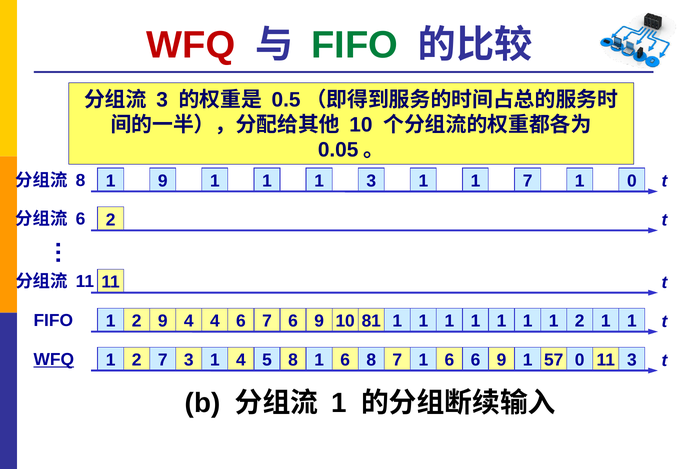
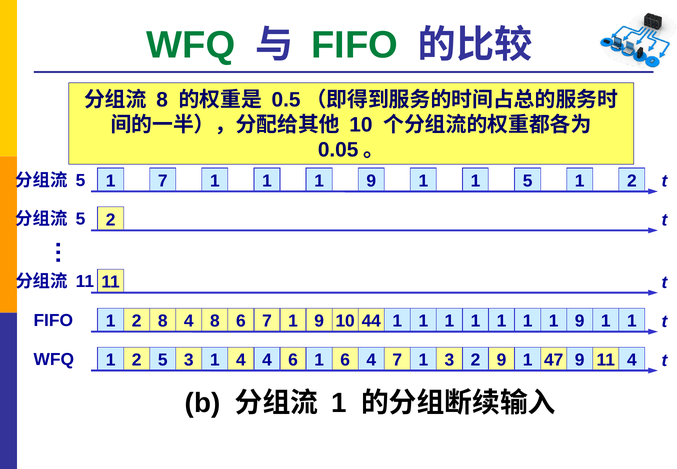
WFQ at (191, 45) colour: red -> green
3 at (162, 100): 3 -> 8
1 9: 9 -> 7
3 at (371, 181): 3 -> 9
7 at (528, 181): 7 -> 5
0 at (632, 181): 0 -> 2
8 at (80, 180): 8 -> 5
6 at (80, 219): 6 -> 5
2 9: 9 -> 8
4 4: 4 -> 8
6 at (293, 321): 6 -> 1
81: 81 -> 44
2 at (580, 321): 2 -> 9
WFQ at (54, 359) underline: present -> none
7 at (163, 360): 7 -> 5
5 at (267, 360): 5 -> 4
4 8: 8 -> 6
8 at (371, 360): 8 -> 4
6 at (449, 360): 6 -> 3
6 at (475, 360): 6 -> 2
57: 57 -> 47
0 at (580, 360): 0 -> 9
11 3: 3 -> 4
